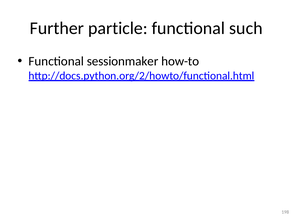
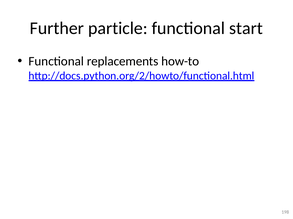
such: such -> start
sessionmaker: sessionmaker -> replacements
